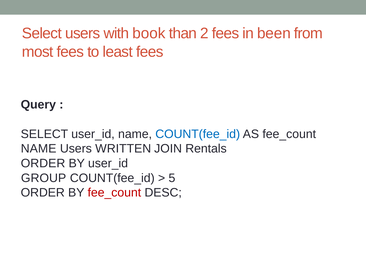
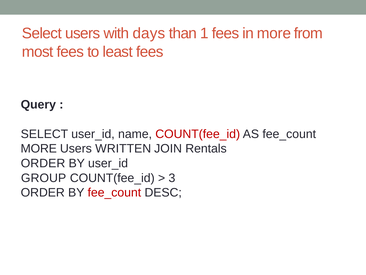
book: book -> days
2: 2 -> 1
in been: been -> more
COUNT(fee_id at (198, 134) colour: blue -> red
NAME at (39, 148): NAME -> MORE
5: 5 -> 3
